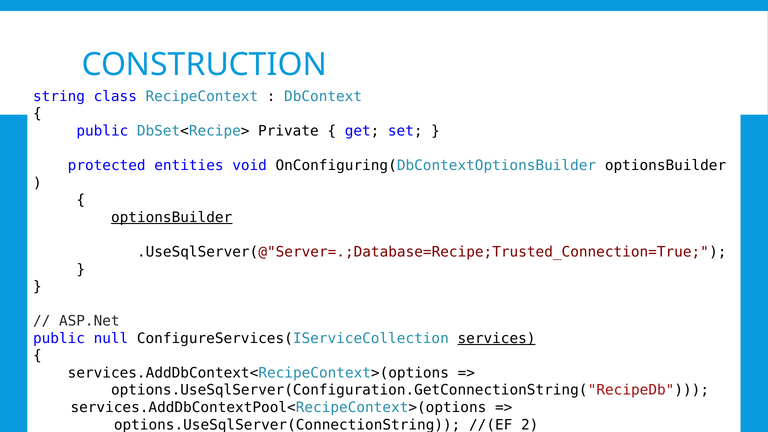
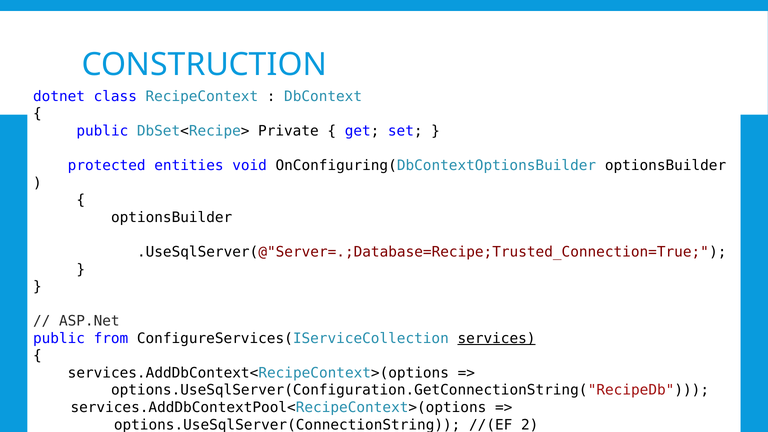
string: string -> dotnet
optionsBuilder at (172, 217) underline: present -> none
null: null -> from
